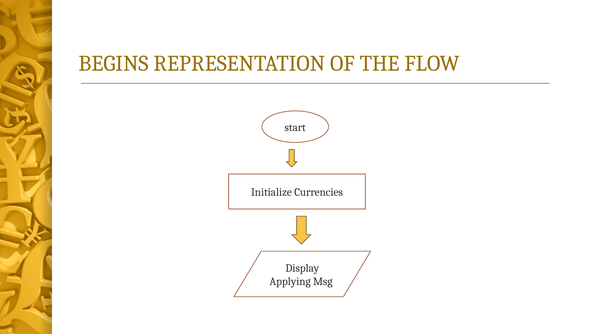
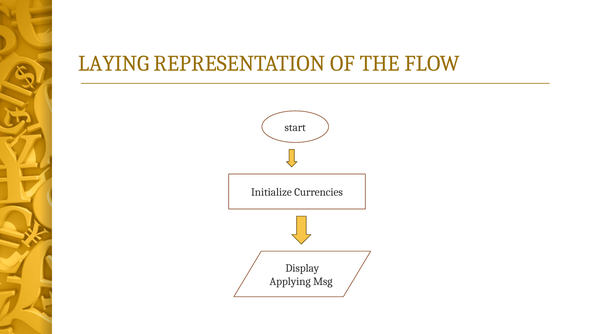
BEGINS: BEGINS -> LAYING
